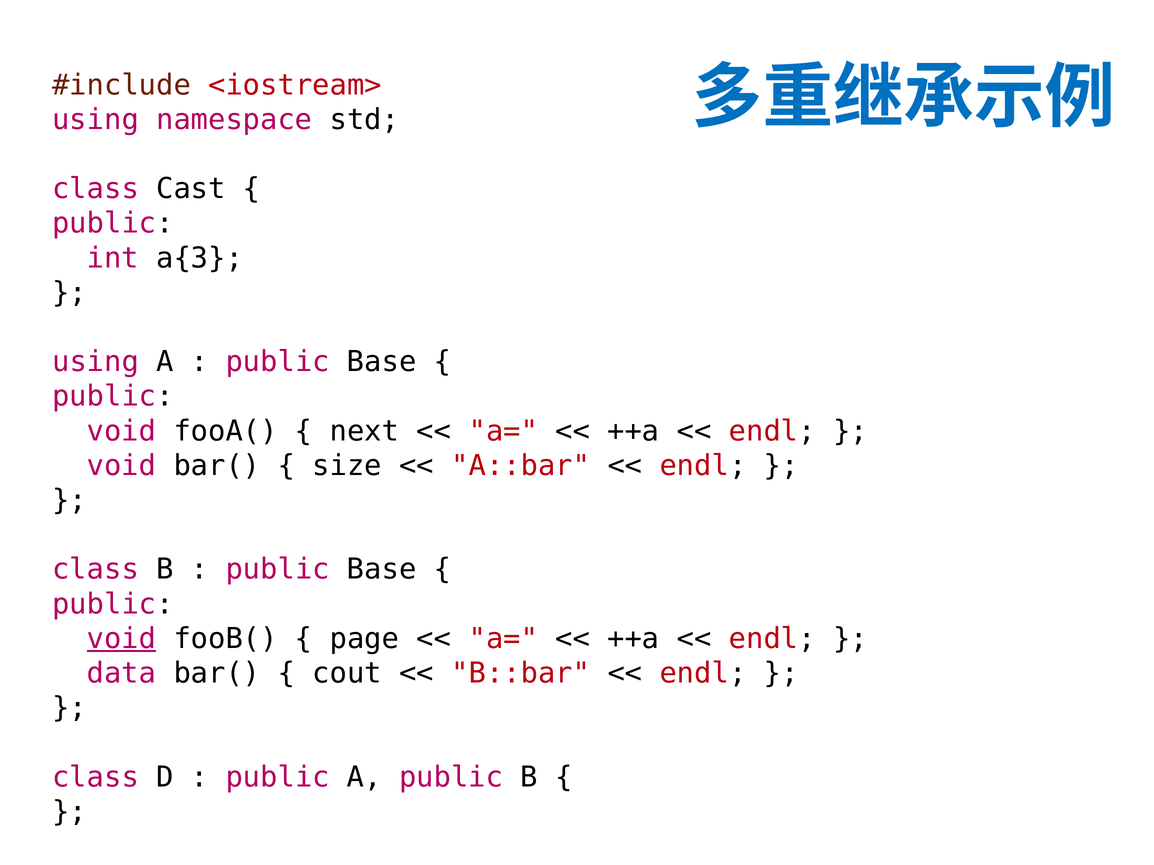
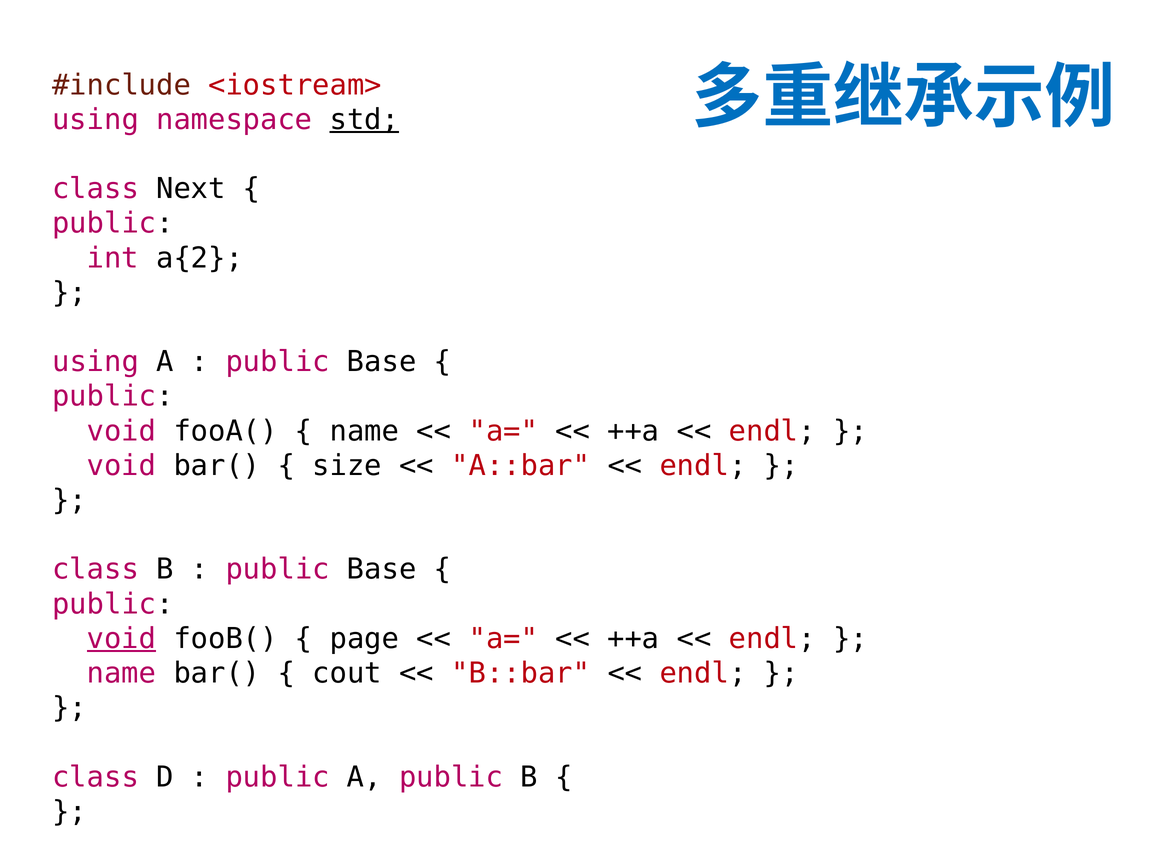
std underline: none -> present
Cast: Cast -> Next
a{3: a{3 -> a{2
next at (364, 431): next -> name
data at (121, 674): data -> name
